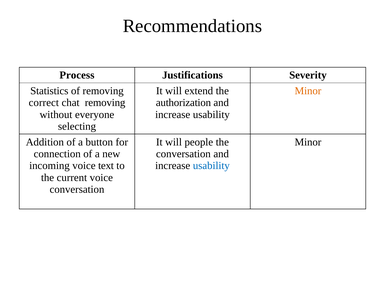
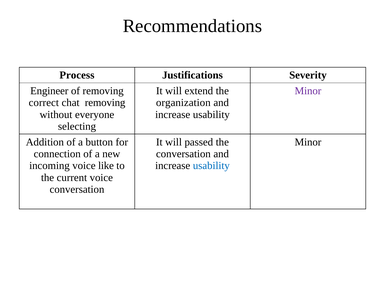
Statistics: Statistics -> Engineer
Minor at (308, 91) colour: orange -> purple
authorization: authorization -> organization
people: people -> passed
text: text -> like
